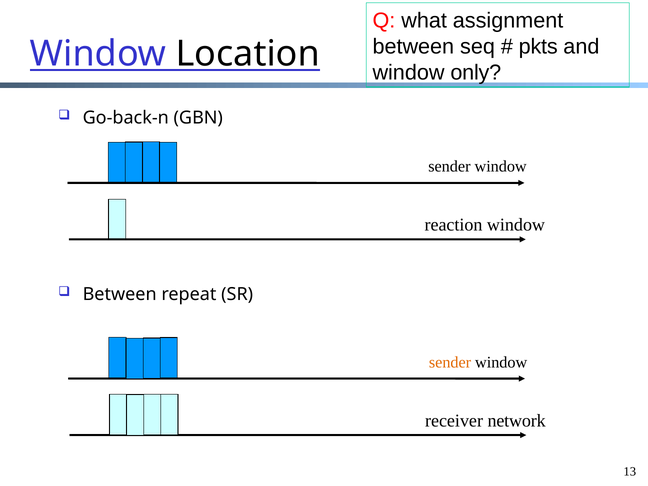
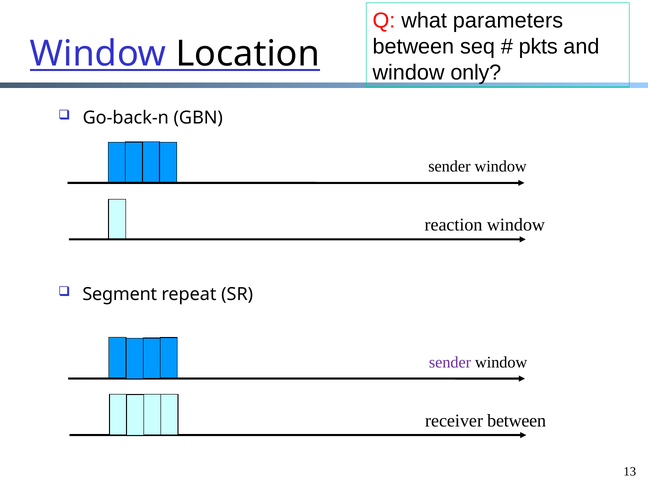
assignment: assignment -> parameters
Between at (120, 294): Between -> Segment
sender at (450, 362) colour: orange -> purple
receiver network: network -> between
